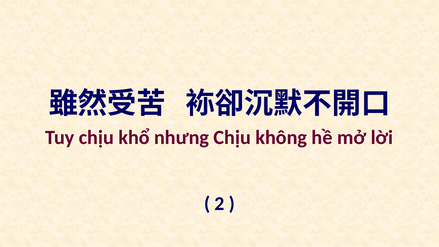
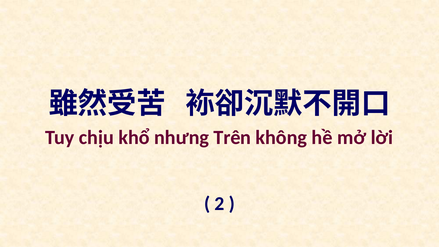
nhưng Chịu: Chịu -> Trên
